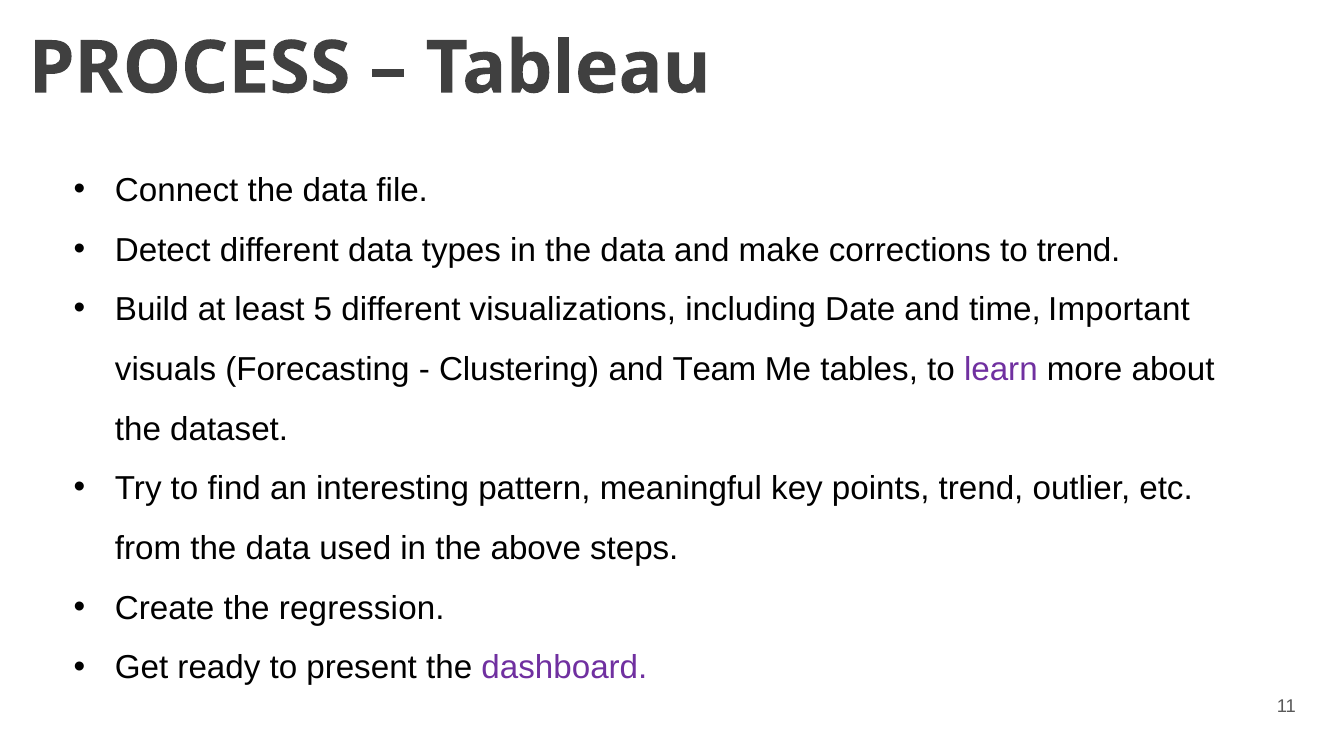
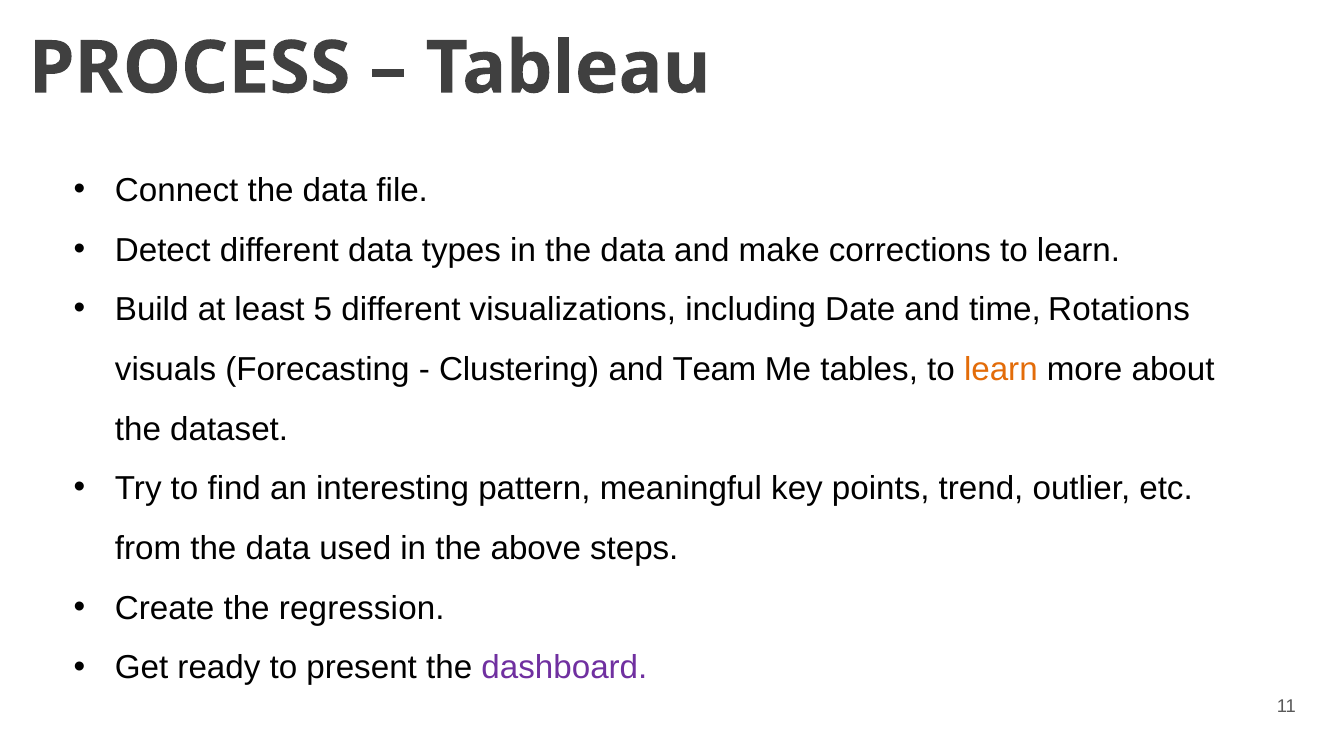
corrections to trend: trend -> learn
Important: Important -> Rotations
learn at (1001, 370) colour: purple -> orange
